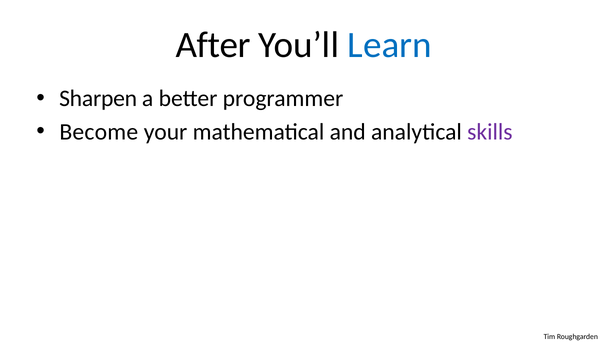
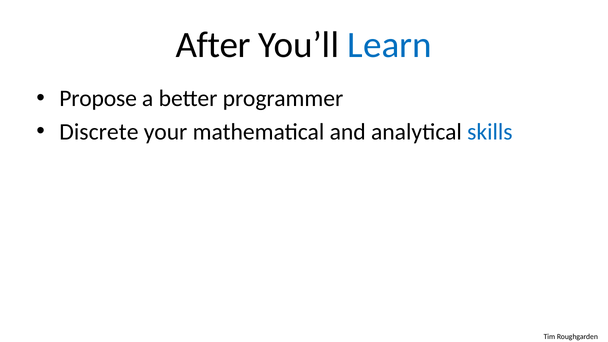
Sharpen: Sharpen -> Propose
Become: Become -> Discrete
skills colour: purple -> blue
